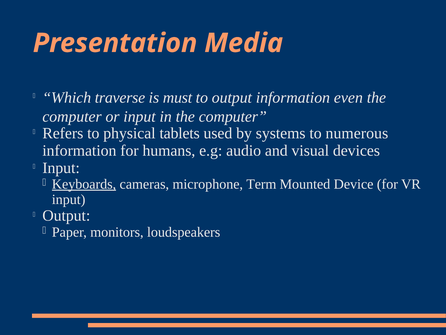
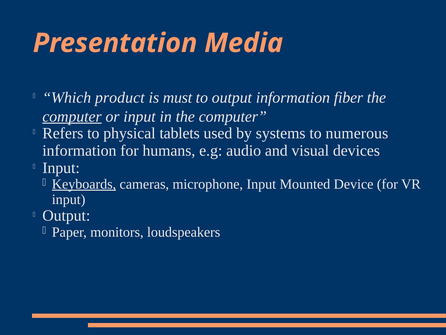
traverse: traverse -> product
even: even -> fiber
computer at (72, 116) underline: none -> present
microphone Term: Term -> Input
